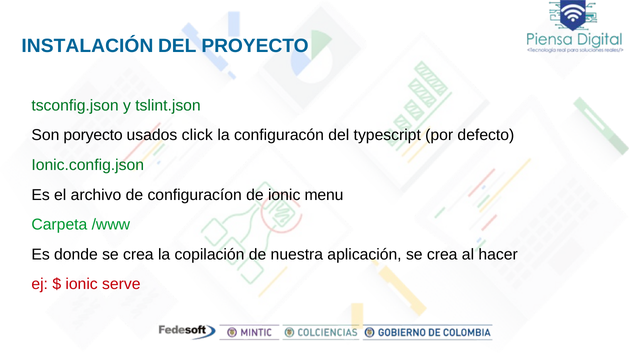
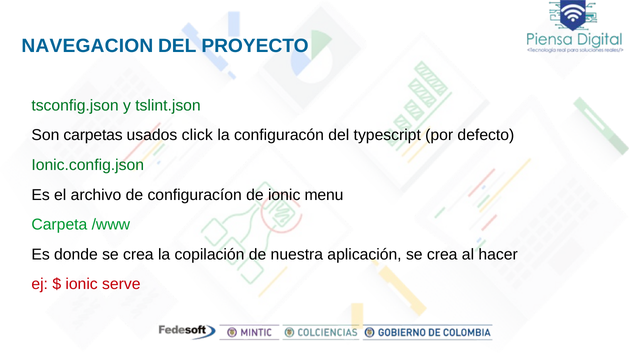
INSTALACIÓN: INSTALACIÓN -> NAVEGACION
poryecto: poryecto -> carpetas
